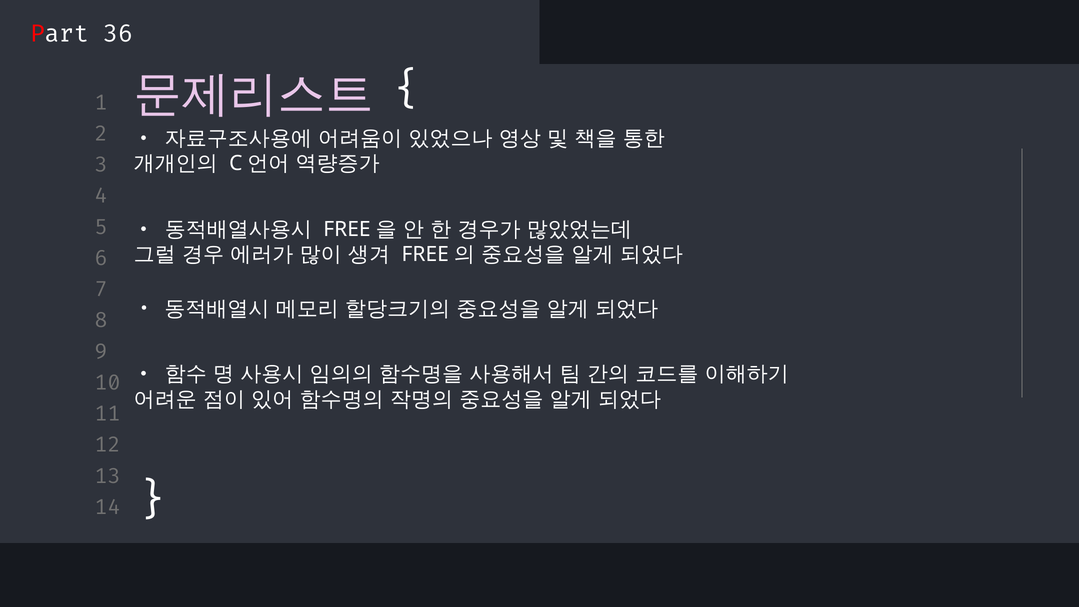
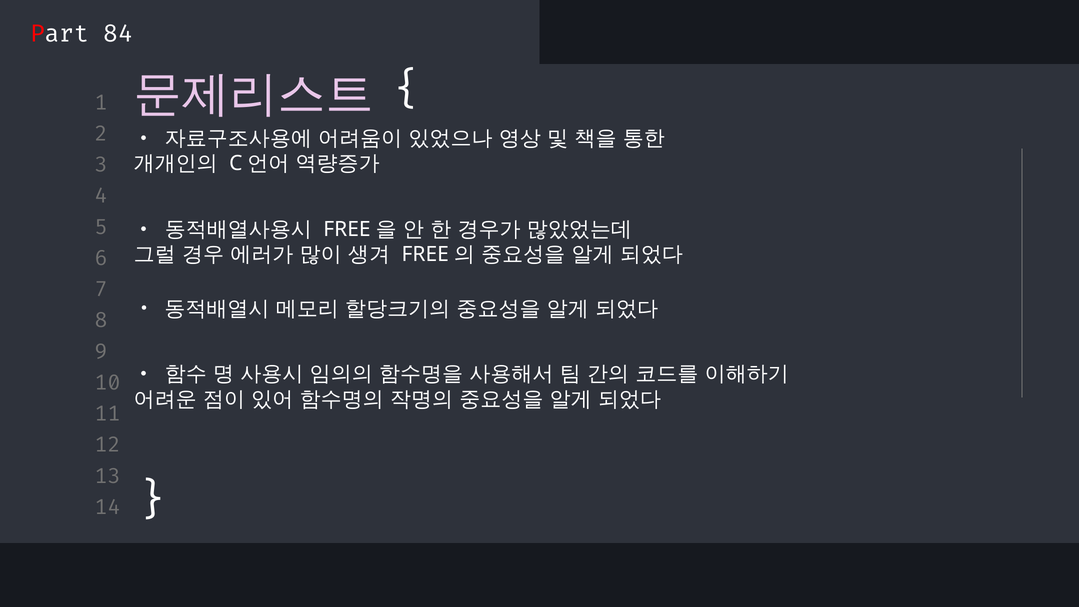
36: 36 -> 84
